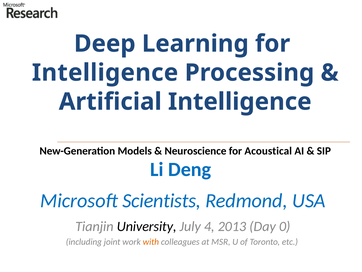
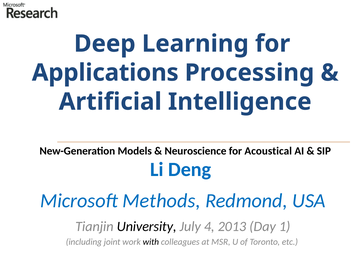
Intelligence at (105, 73): Intelligence -> Applications
Scientists: Scientists -> Methods
0: 0 -> 1
with colour: orange -> black
